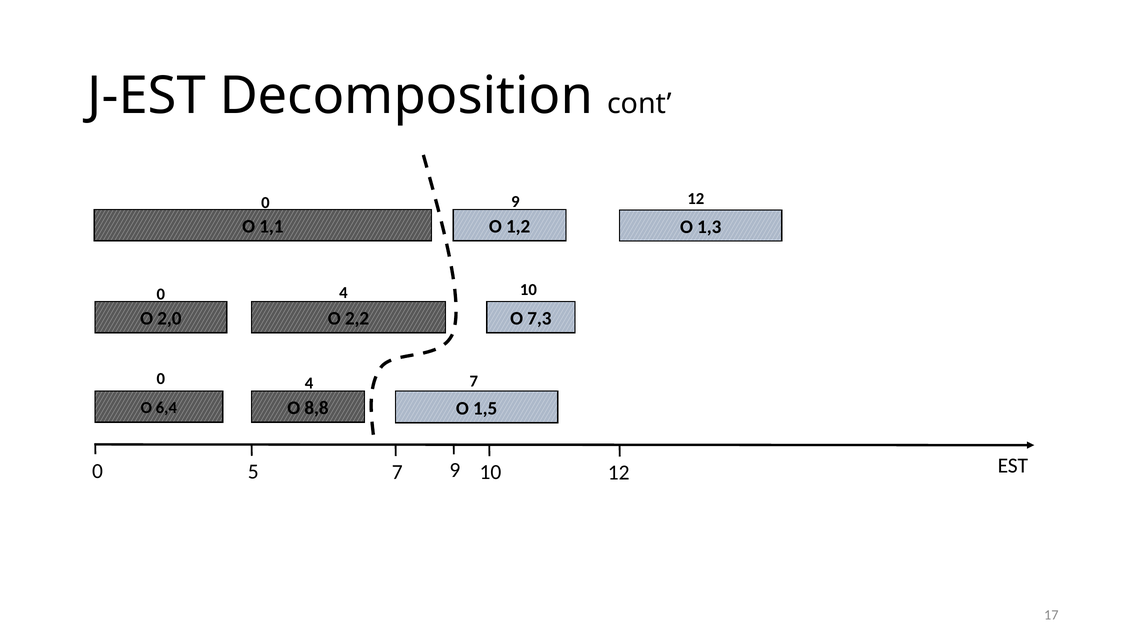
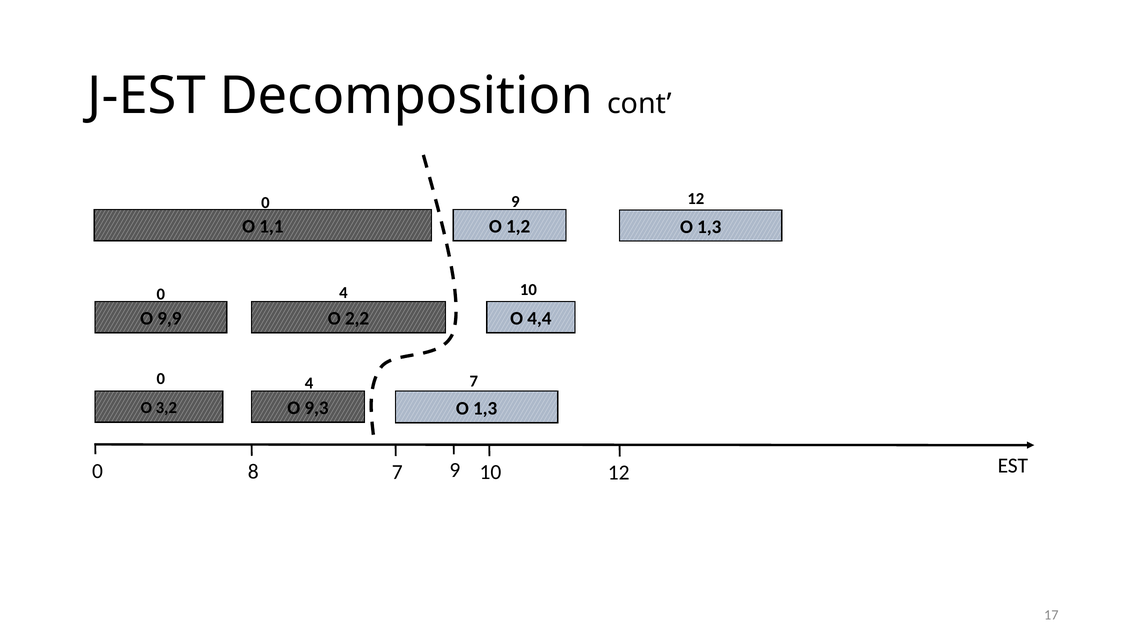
2,0: 2,0 -> 9,9
7,3: 7,3 -> 4,4
8,8: 8,8 -> 9,3
1,5 at (485, 409): 1,5 -> 1,3
6,4: 6,4 -> 3,2
5: 5 -> 8
